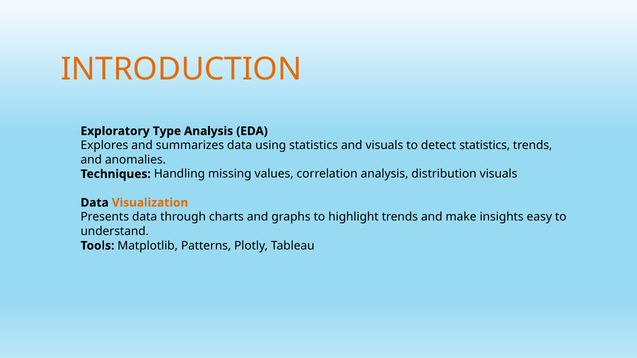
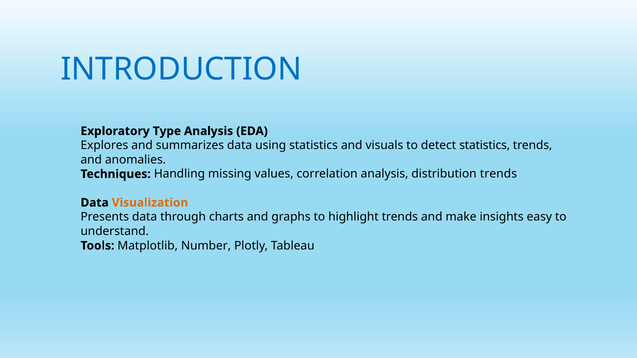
INTRODUCTION colour: orange -> blue
distribution visuals: visuals -> trends
Patterns: Patterns -> Number
